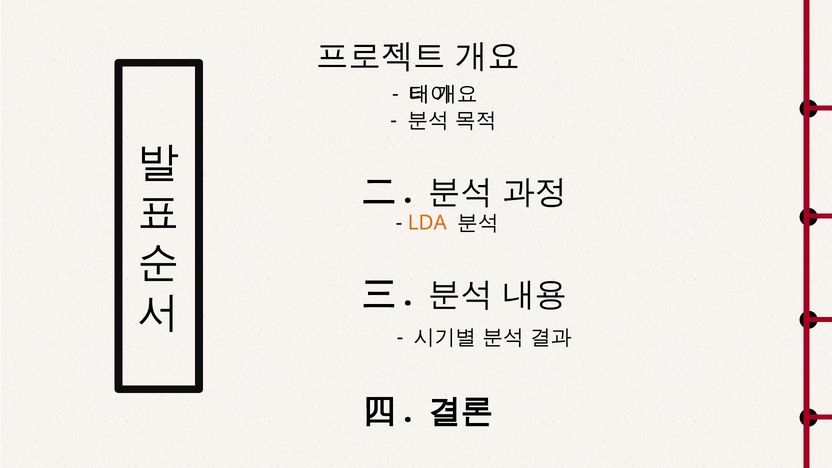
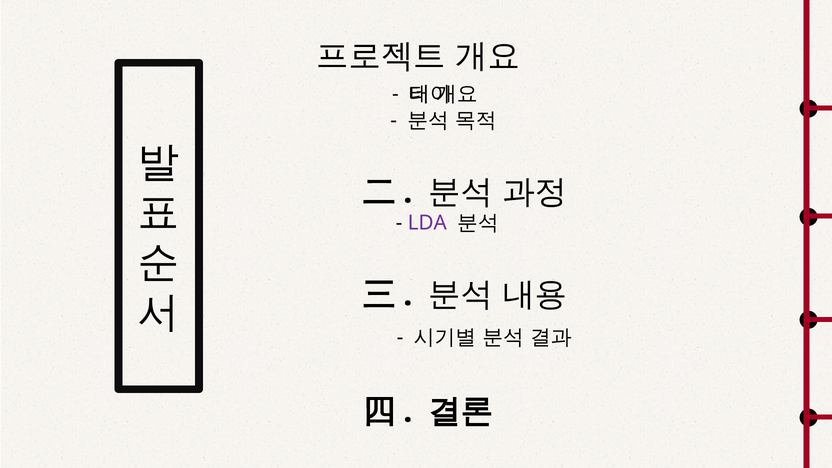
LDA colour: orange -> purple
